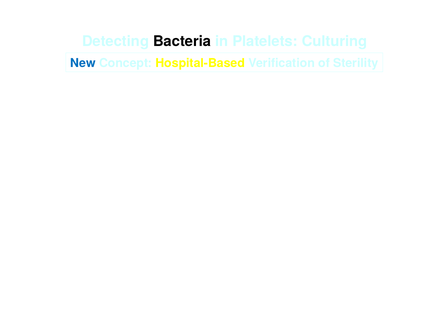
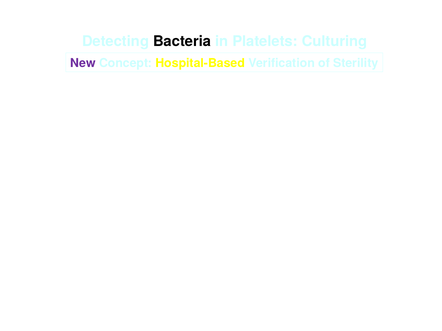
New colour: blue -> purple
